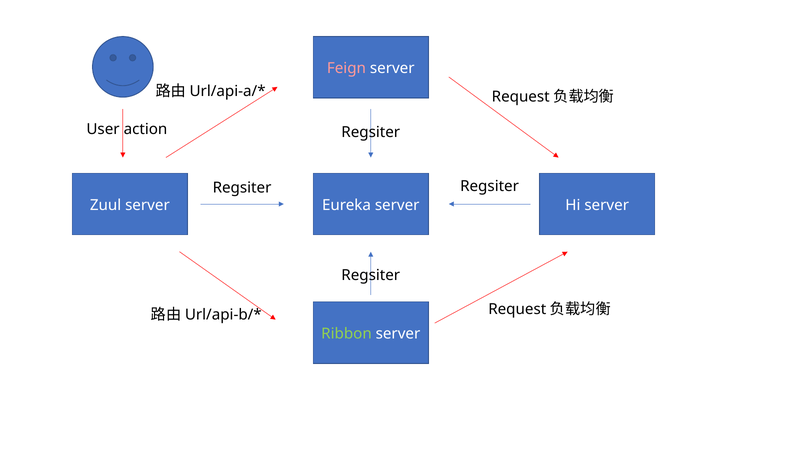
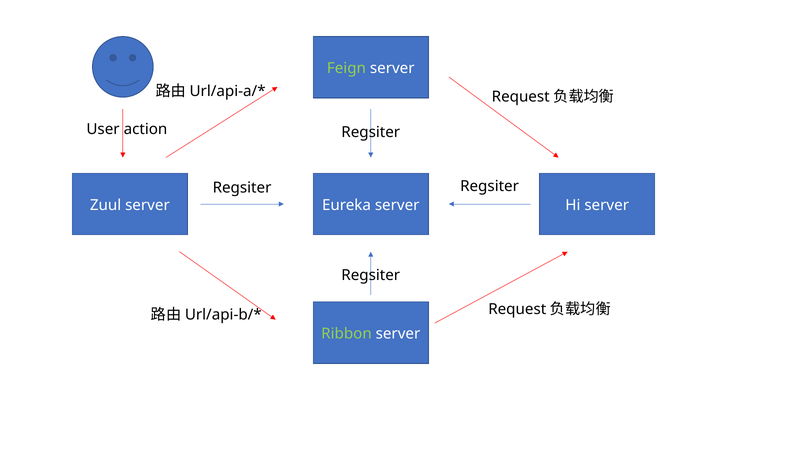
Feign colour: pink -> light green
